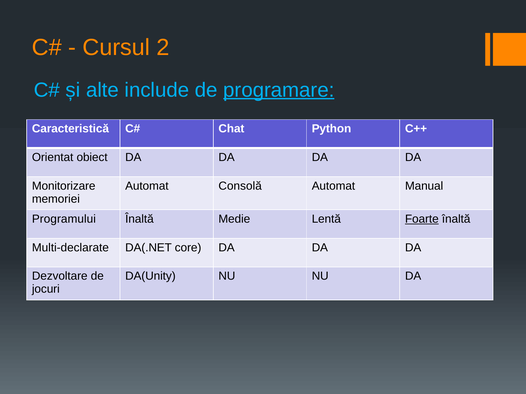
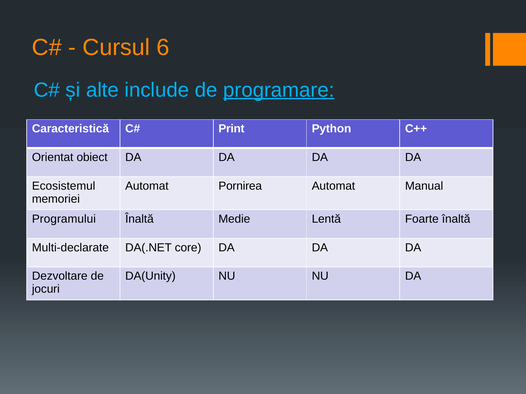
2: 2 -> 6
Chat: Chat -> Print
Monitorizare: Monitorizare -> Ecosistemul
Consolă: Consolă -> Pornirea
Foarte underline: present -> none
